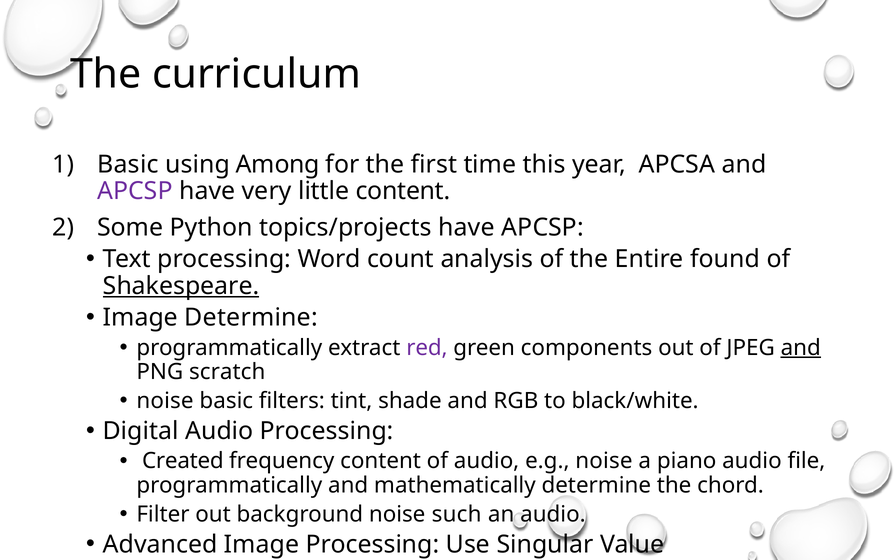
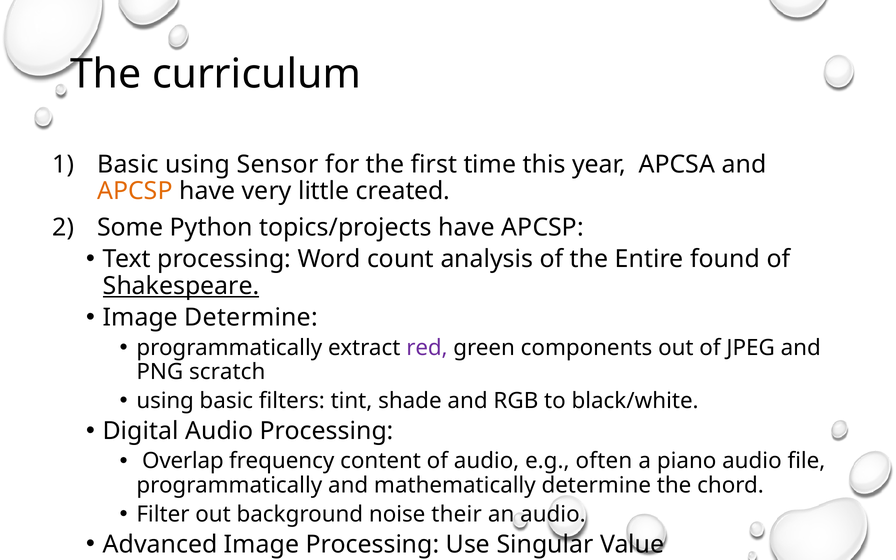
Among: Among -> Sensor
APCSP at (135, 191) colour: purple -> orange
little content: content -> created
and at (801, 348) underline: present -> none
noise at (165, 401): noise -> using
Created: Created -> Overlap
e.g noise: noise -> often
such: such -> their
